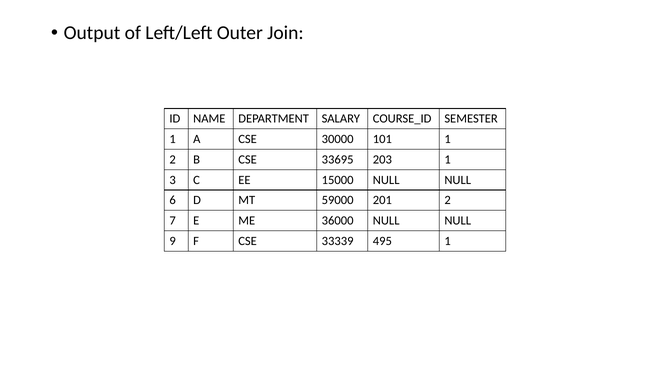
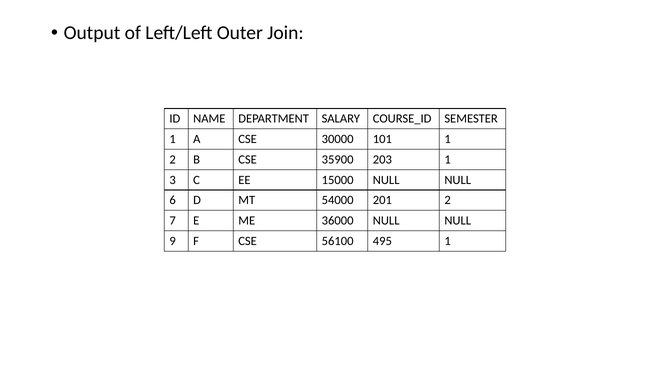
33695: 33695 -> 35900
59000: 59000 -> 54000
33339: 33339 -> 56100
